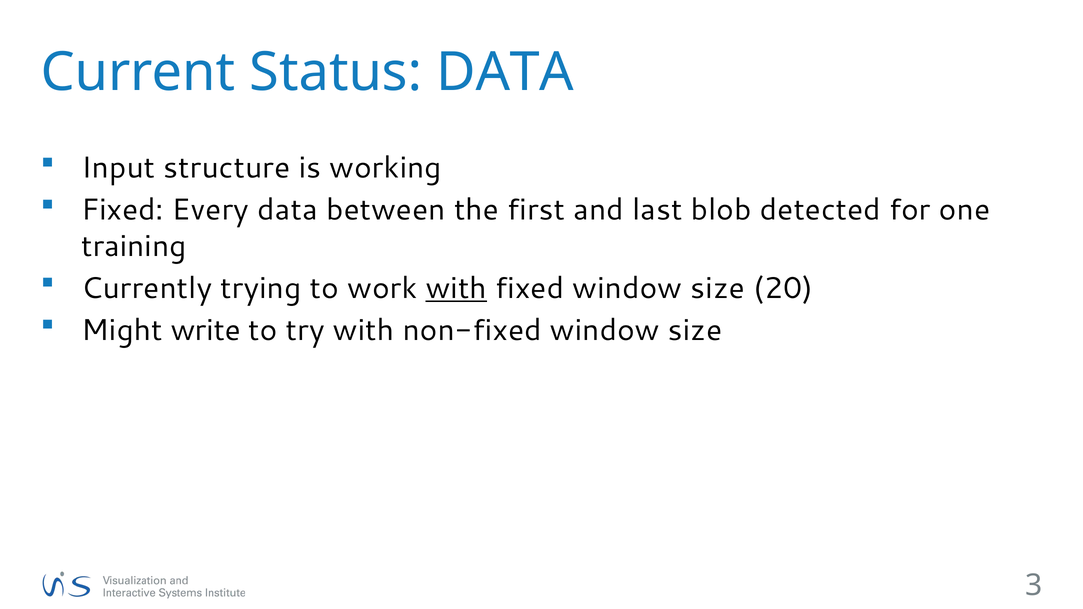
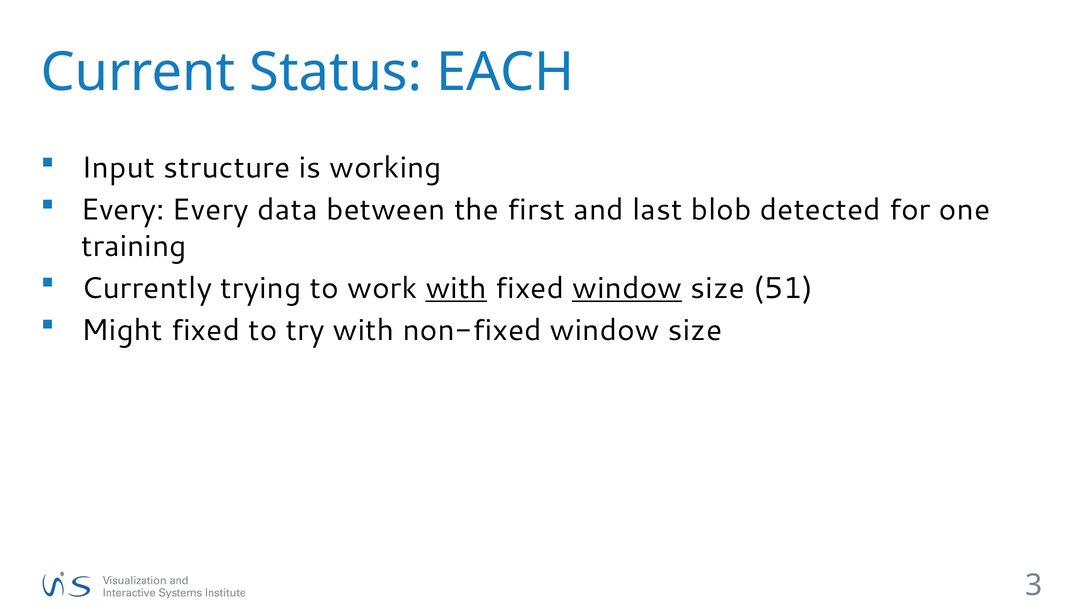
Status DATA: DATA -> EACH
Fixed at (123, 210): Fixed -> Every
window at (627, 288) underline: none -> present
20: 20 -> 51
Might write: write -> fixed
